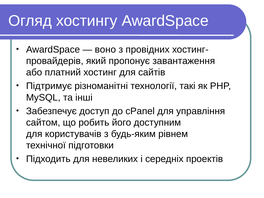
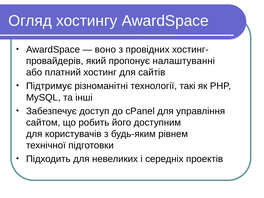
завантаження: завантаження -> налаштуванні
